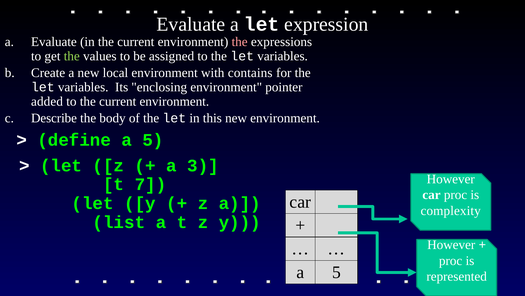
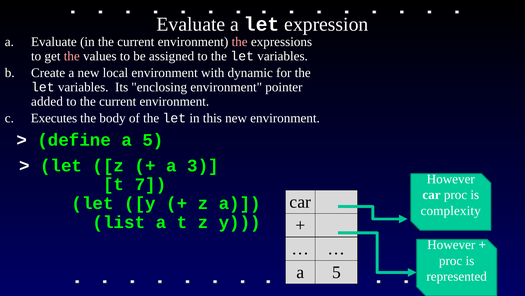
the at (72, 56) colour: light green -> pink
contains: contains -> dynamic
Describe: Describe -> Executes
